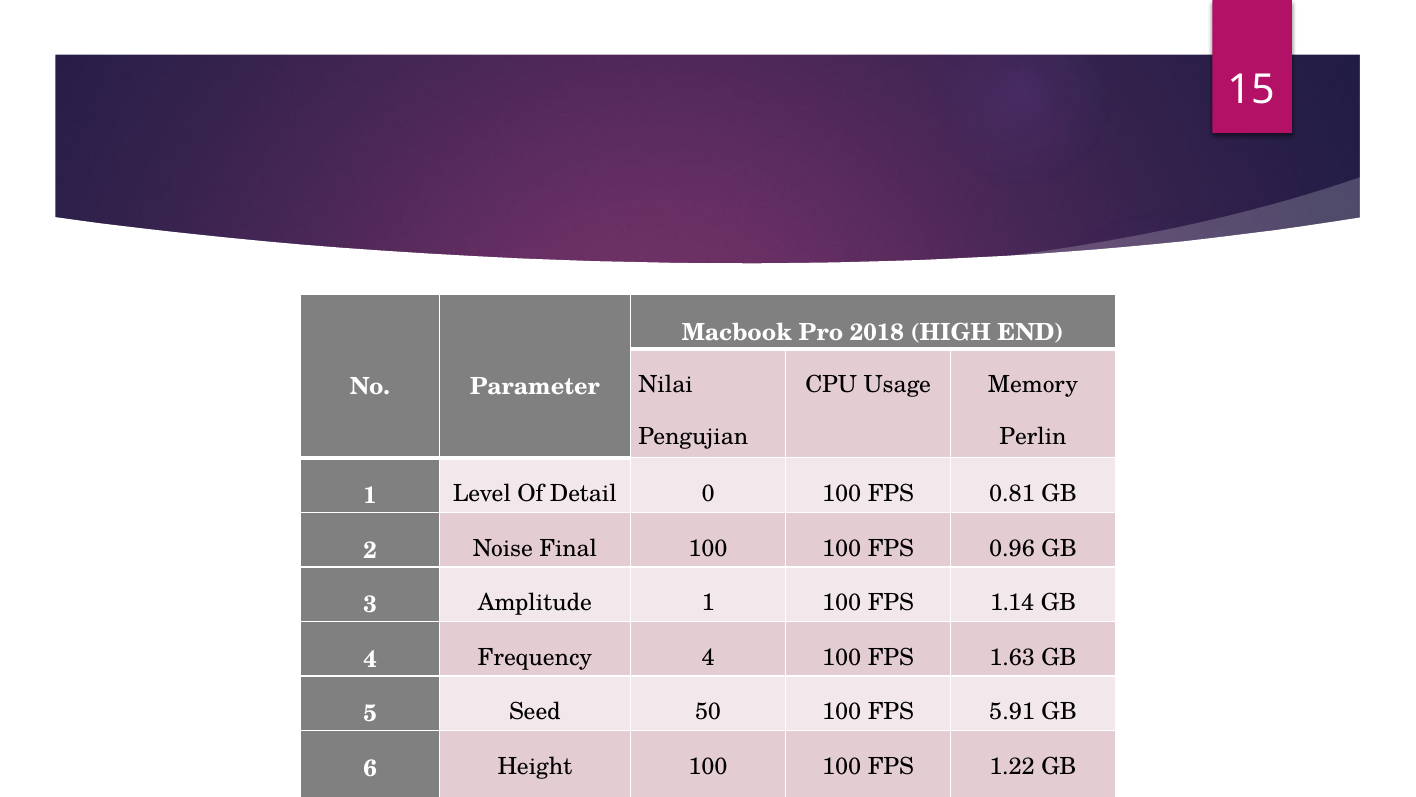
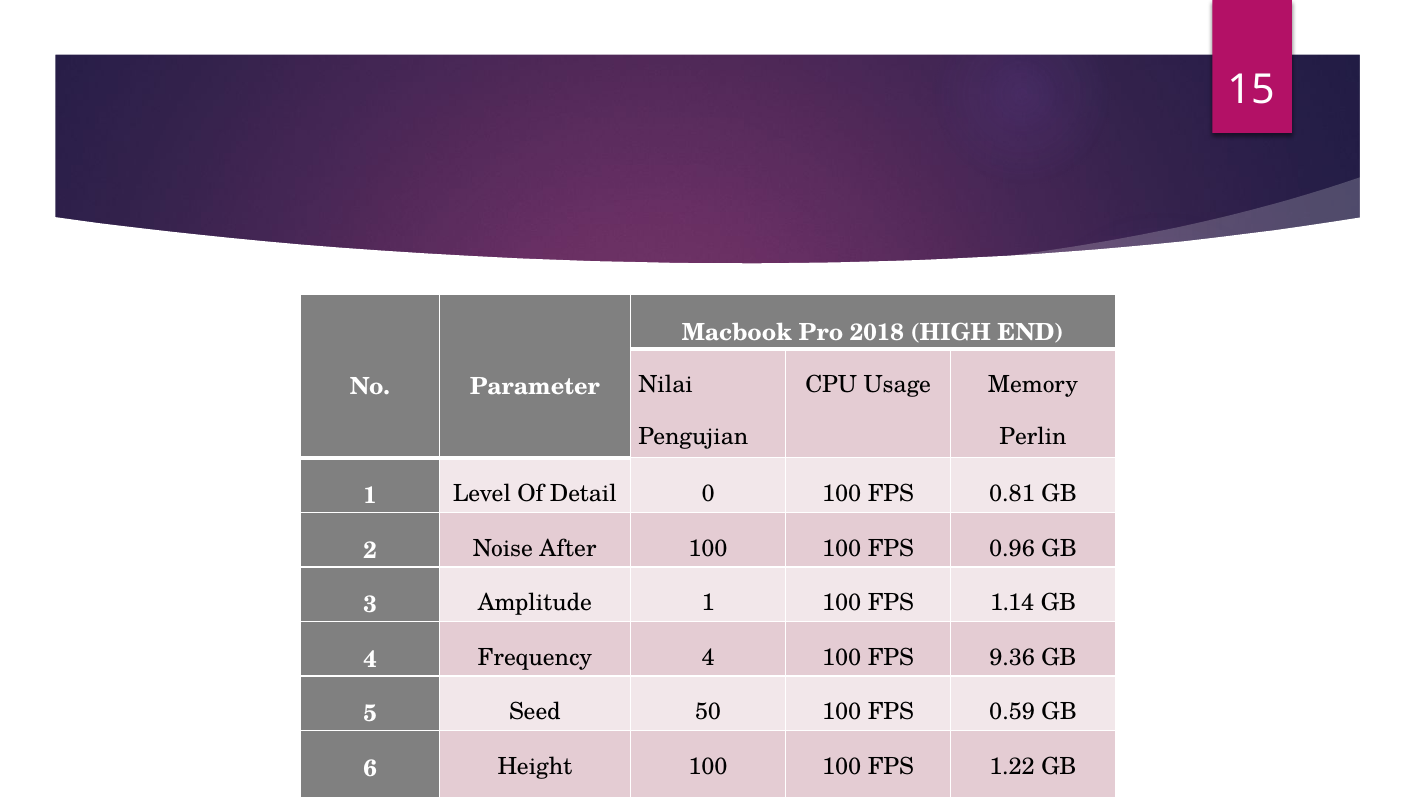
Final: Final -> After
1.63: 1.63 -> 9.36
5.91: 5.91 -> 0.59
